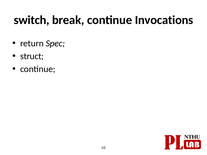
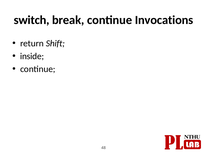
Spec: Spec -> Shift
struct: struct -> inside
